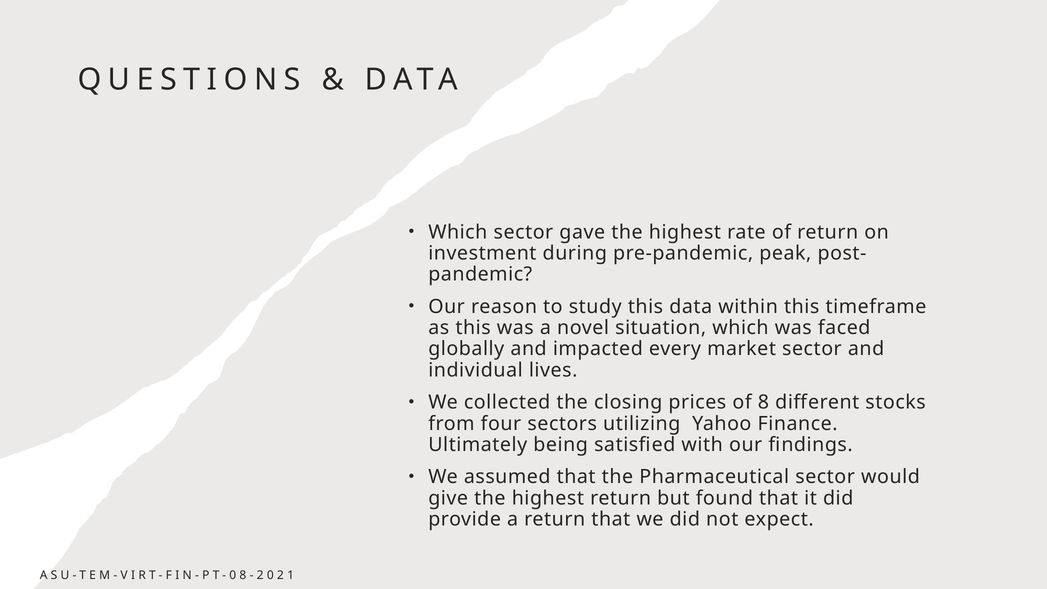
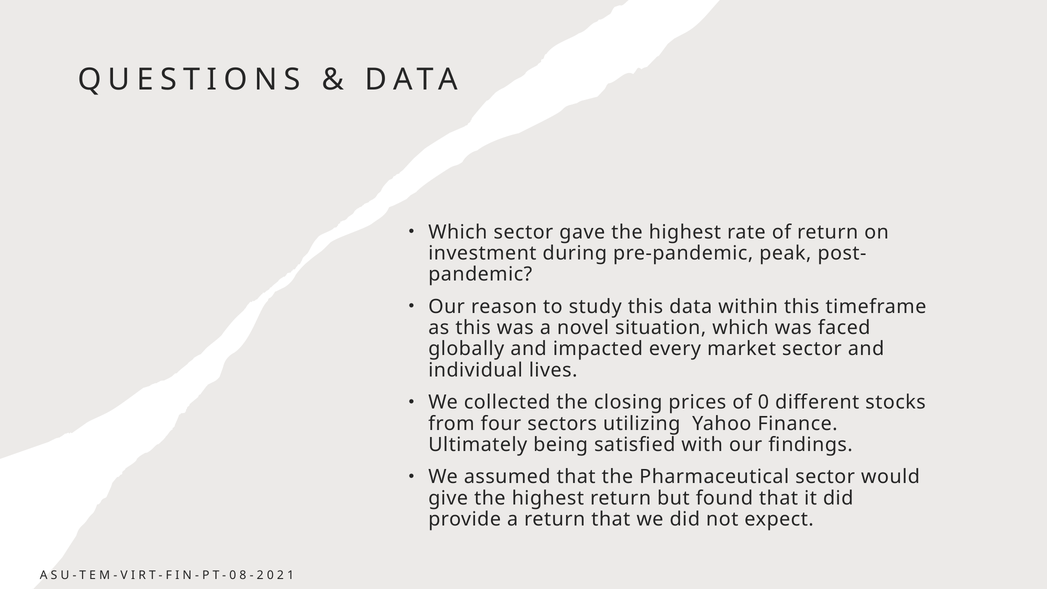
of 8: 8 -> 0
